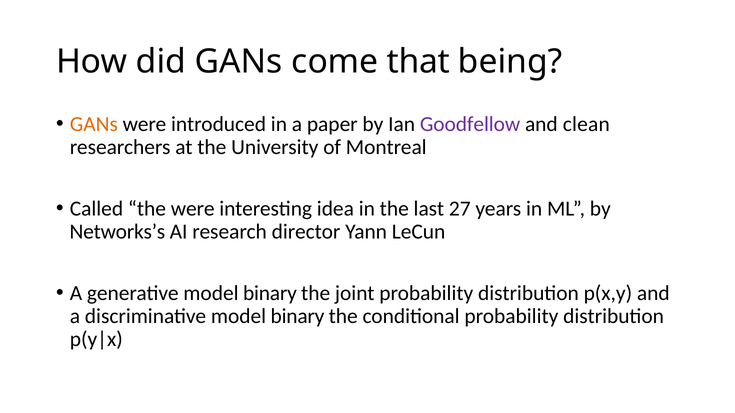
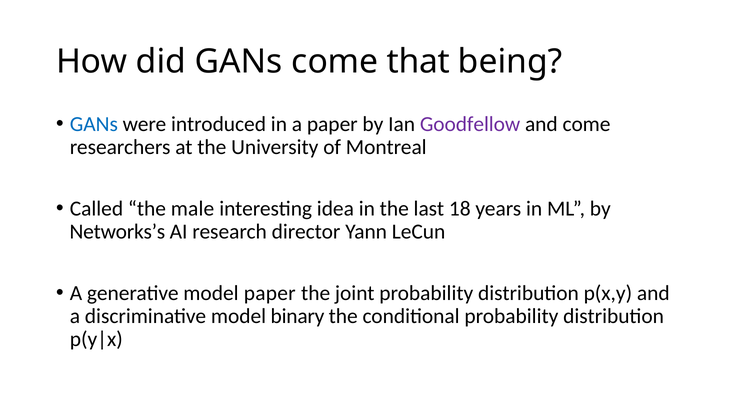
GANs at (94, 124) colour: orange -> blue
and clean: clean -> come
the were: were -> male
27: 27 -> 18
generative model binary: binary -> paper
